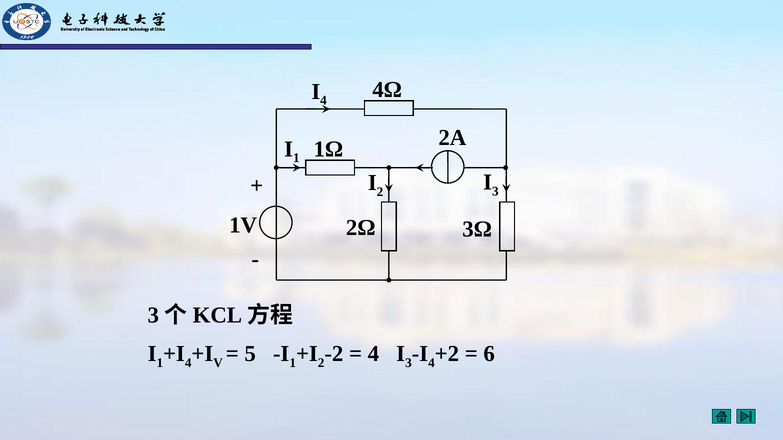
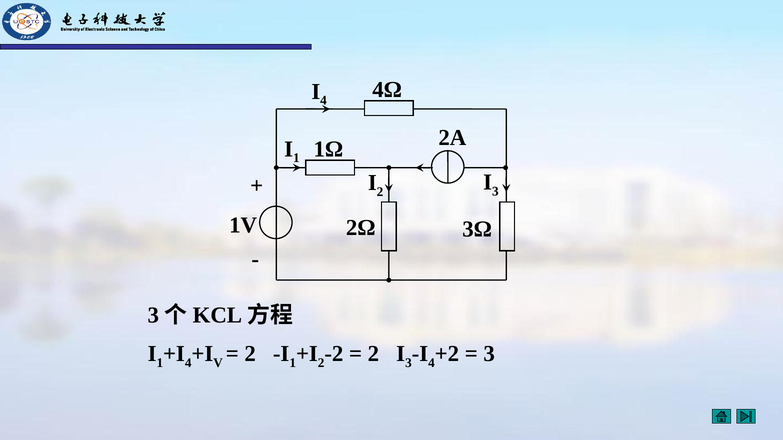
5 at (250, 354): 5 -> 2
4 at (373, 354): 4 -> 2
6 at (489, 354): 6 -> 3
